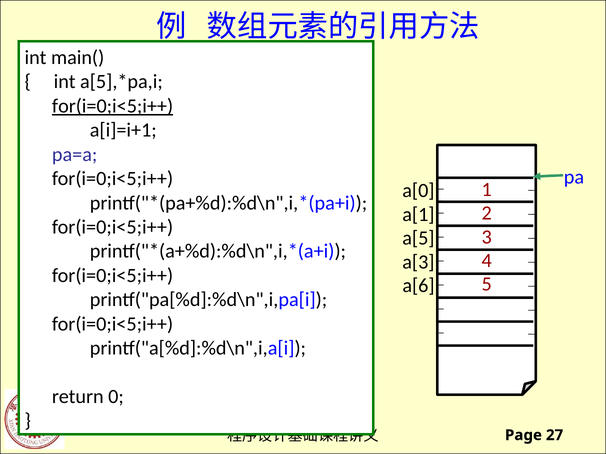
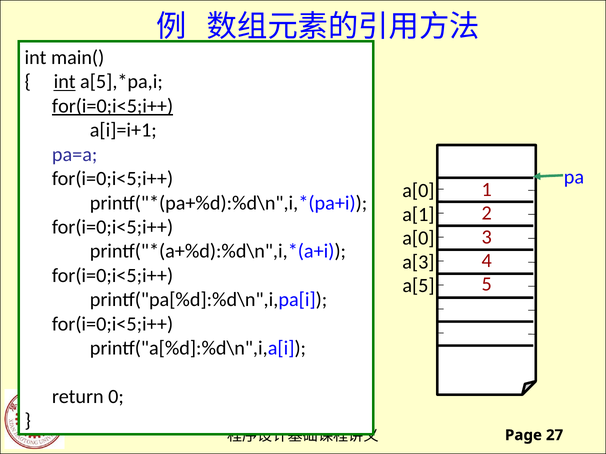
int at (65, 82) underline: none -> present
a[5 at (418, 239): a[5 -> a[0
a[6: a[6 -> a[5
